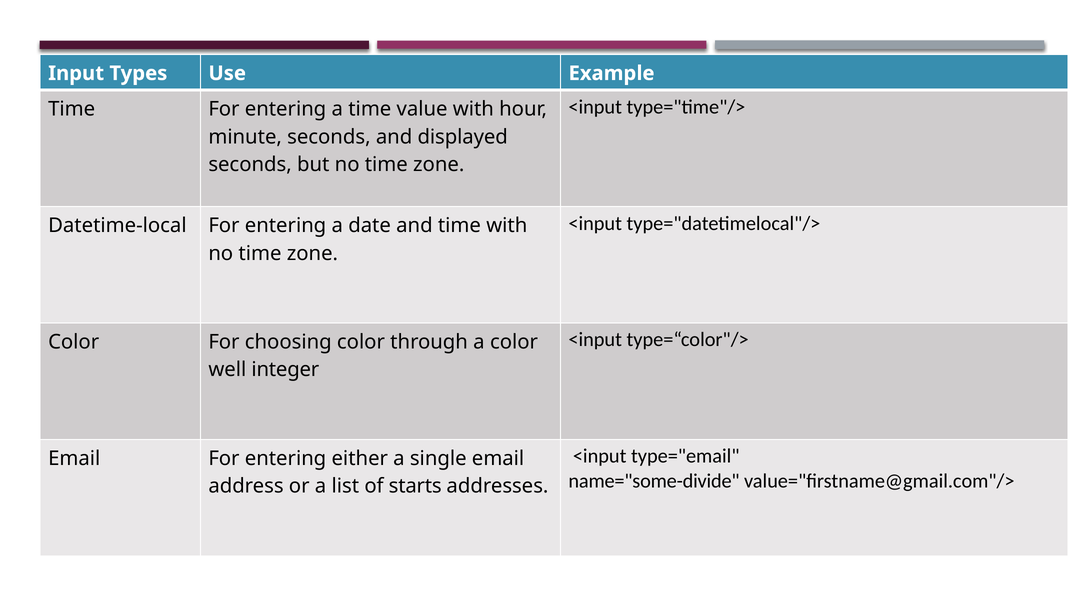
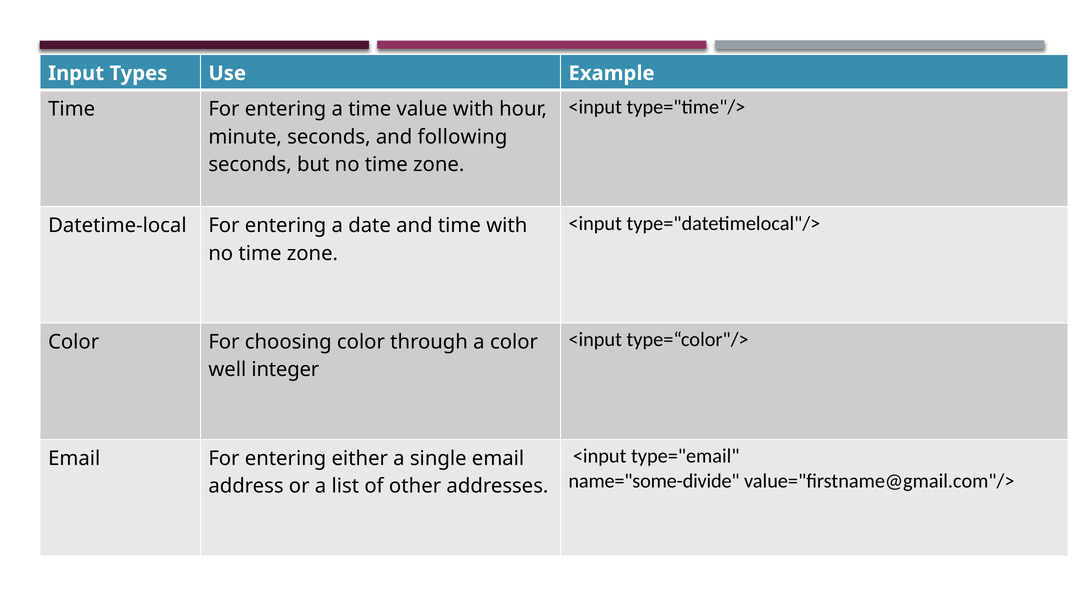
displayed: displayed -> following
starts: starts -> other
